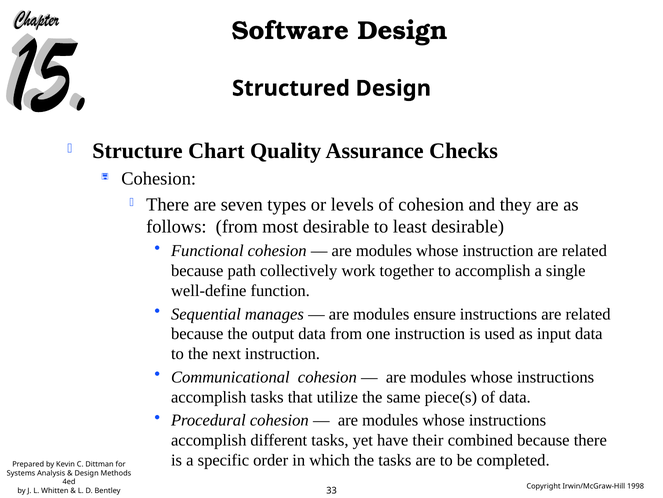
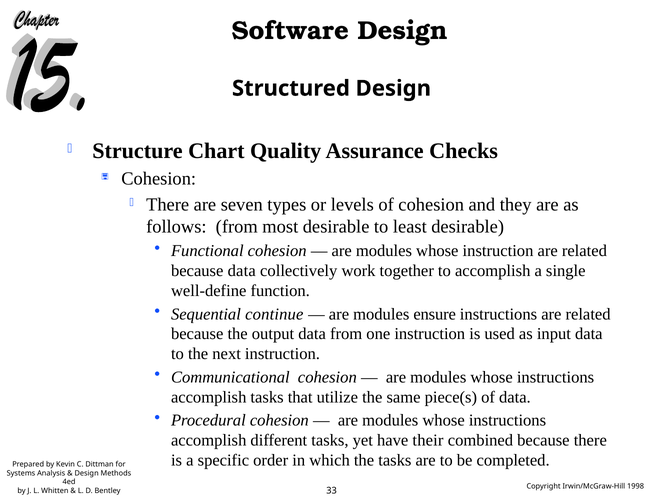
because path: path -> data
manages: manages -> continue
